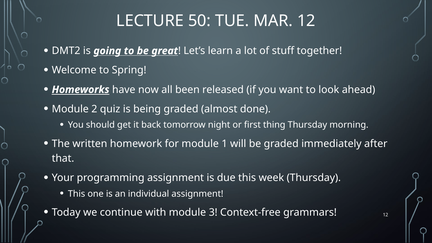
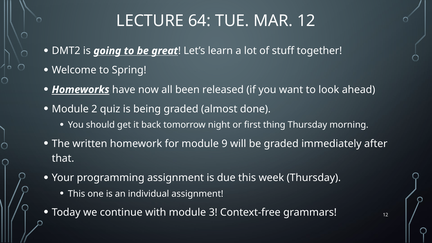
50: 50 -> 64
1: 1 -> 9
